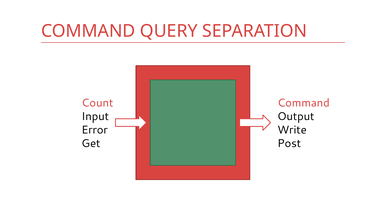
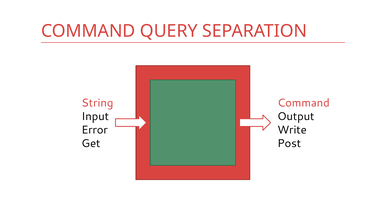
Count: Count -> String
